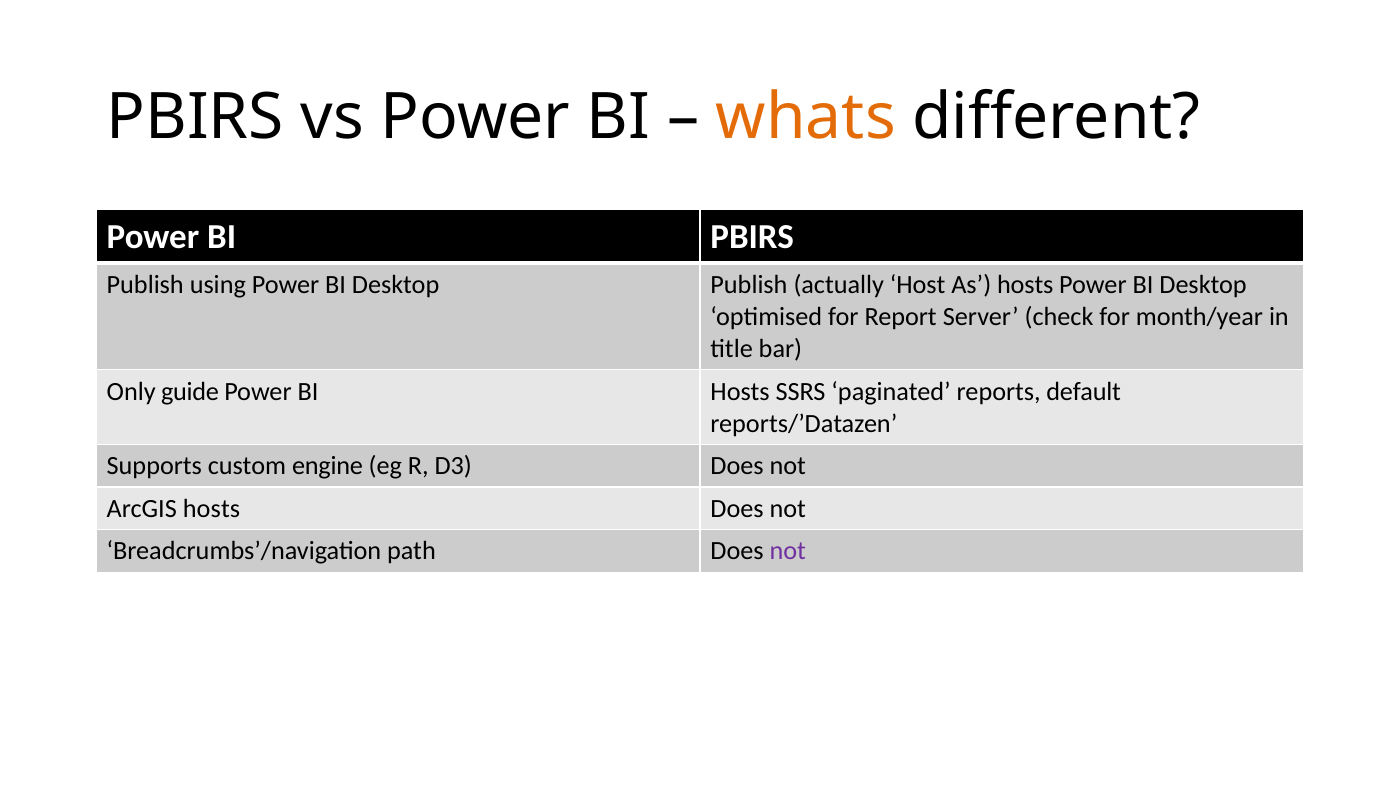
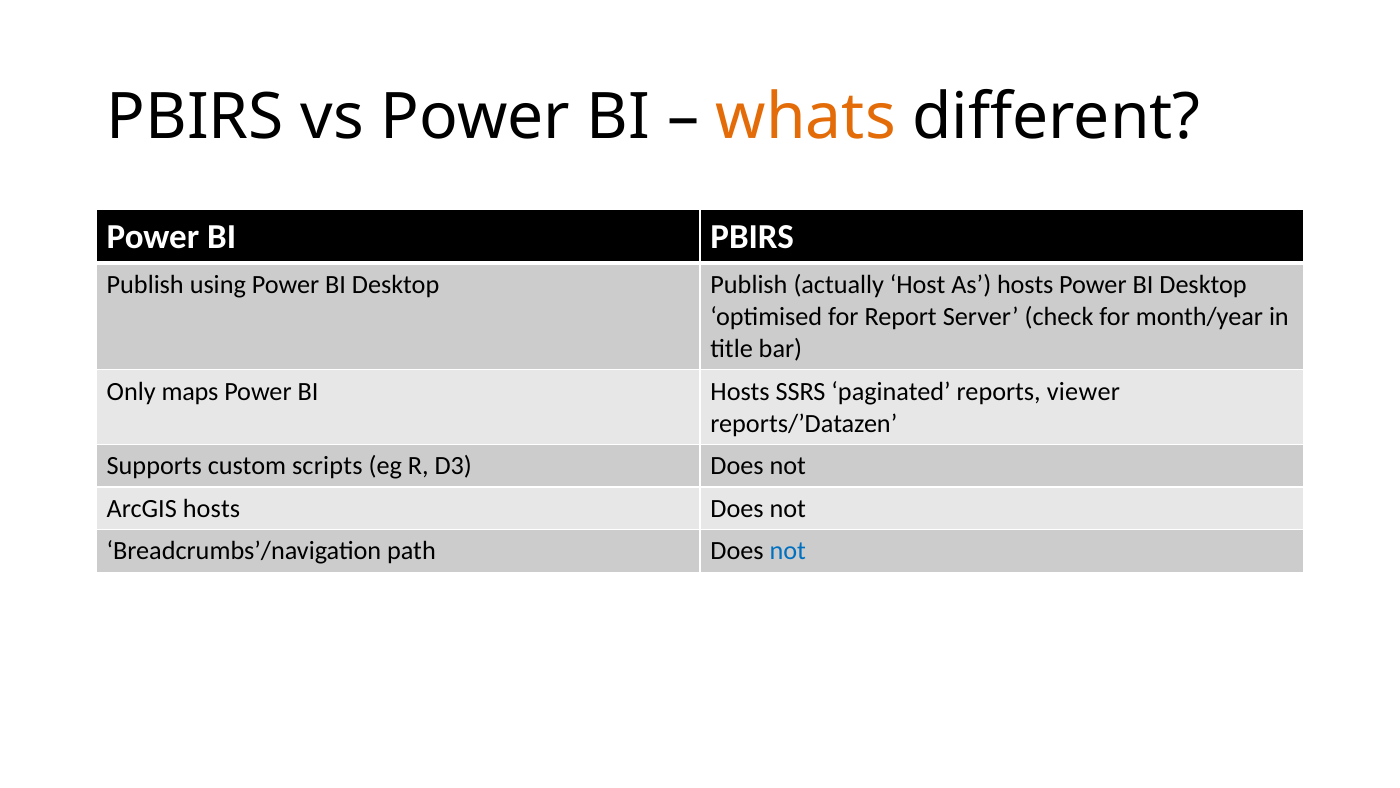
guide: guide -> maps
default: default -> viewer
engine: engine -> scripts
not at (788, 551) colour: purple -> blue
